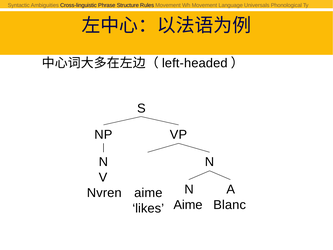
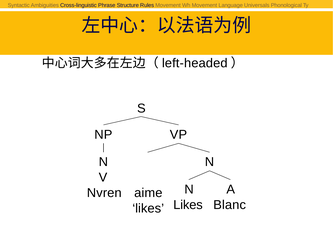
Aime at (188, 205): Aime -> Likes
